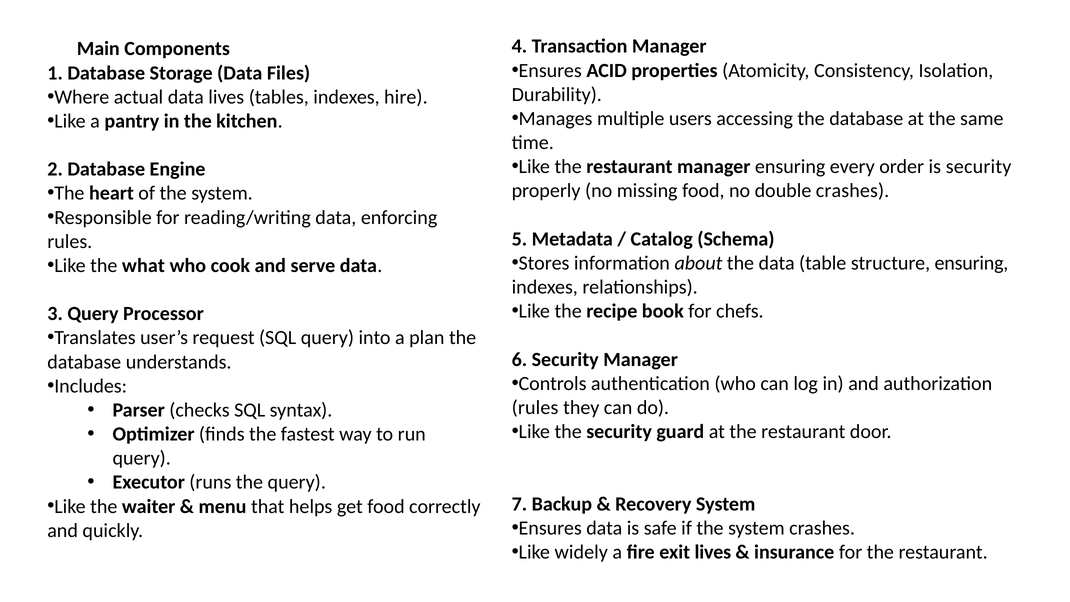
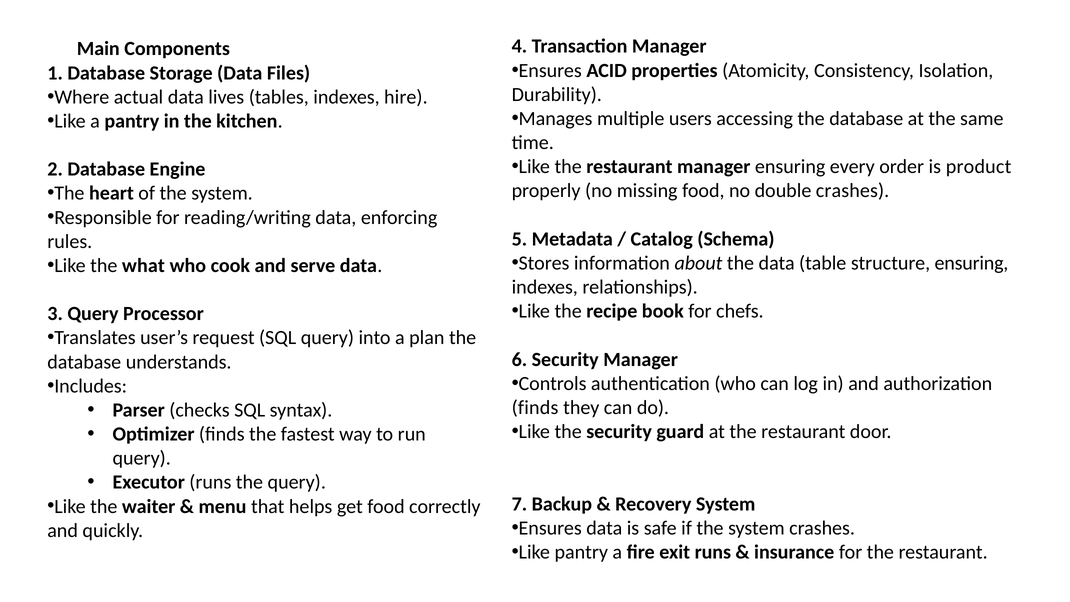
is security: security -> product
rules at (535, 407): rules -> finds
Like widely: widely -> pantry
exit lives: lives -> runs
